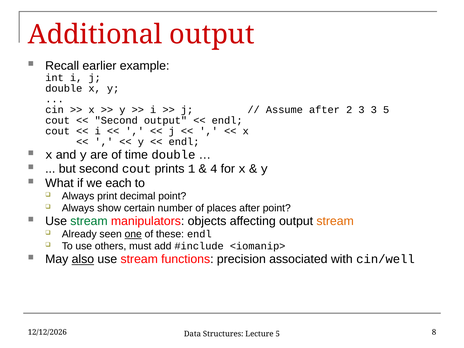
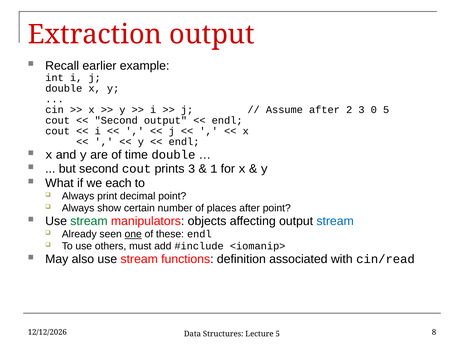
Additional: Additional -> Extraction
3 3: 3 -> 0
prints 1: 1 -> 3
4: 4 -> 1
stream at (335, 221) colour: orange -> blue
also underline: present -> none
precision: precision -> definition
cin/well: cin/well -> cin/read
